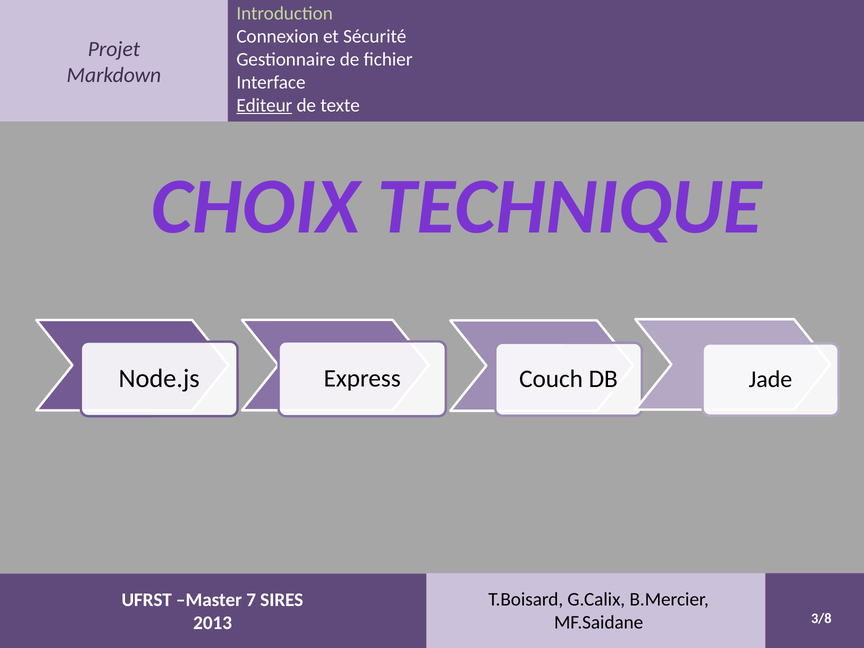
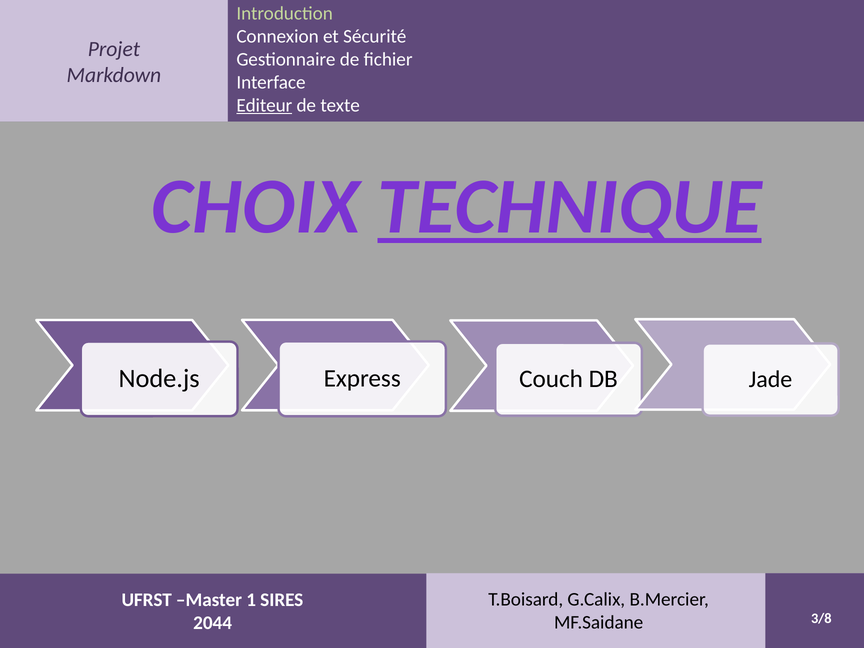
TECHNIQUE underline: none -> present
7: 7 -> 1
2013: 2013 -> 2044
